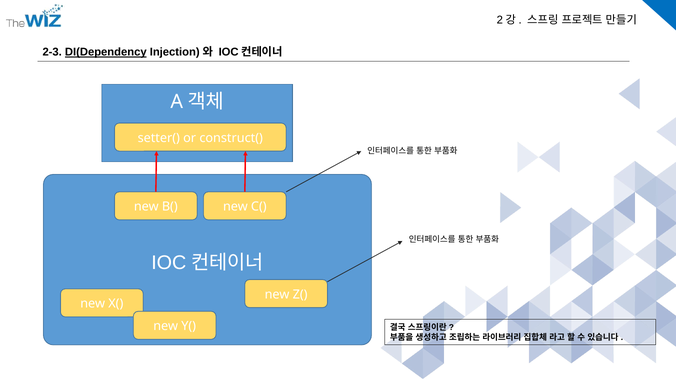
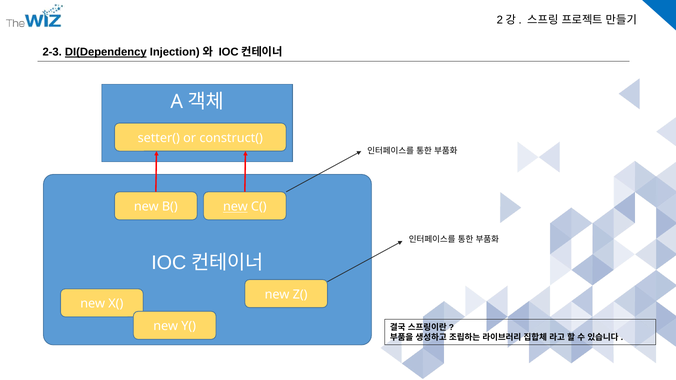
new at (235, 207) underline: none -> present
